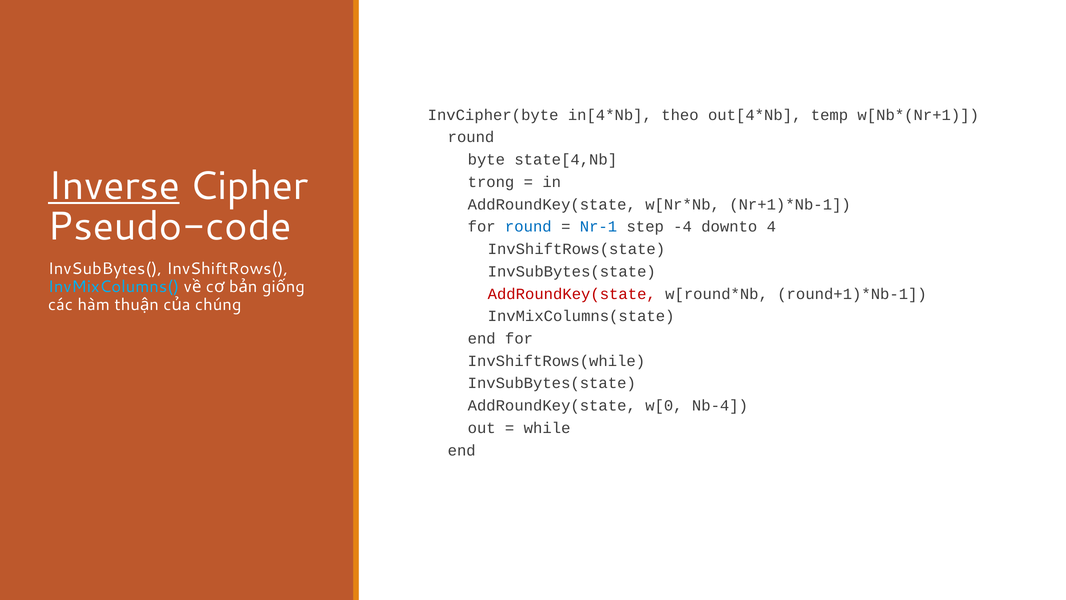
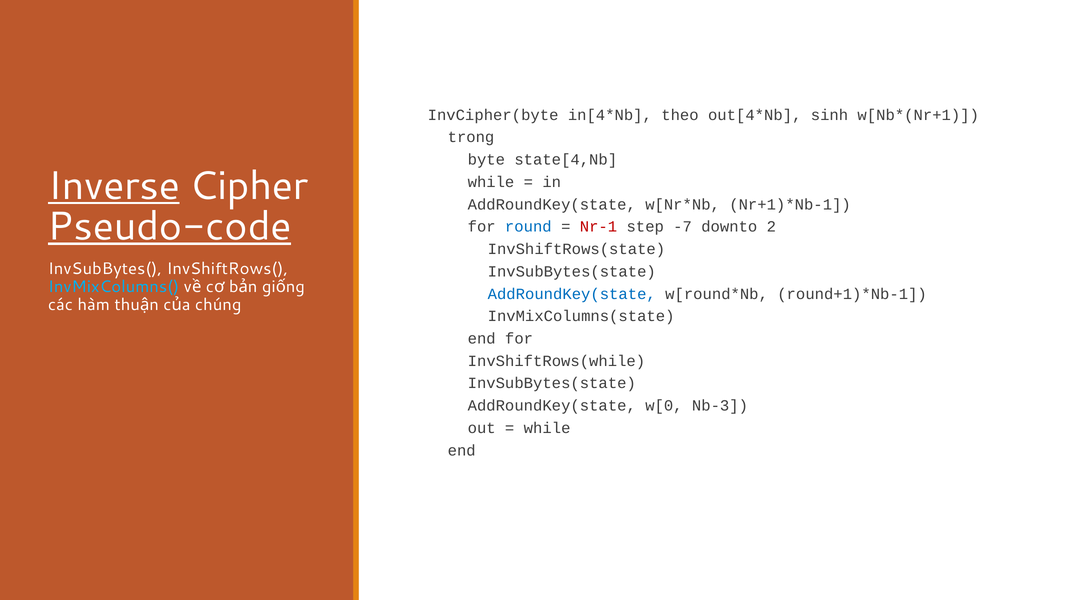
temp: temp -> sinh
round at (471, 137): round -> trong
trong at (491, 182): trong -> while
Pseudo-code underline: none -> present
Nr-1 colour: blue -> red
-4: -4 -> -7
4: 4 -> 2
AddRoundKey(state at (572, 294) colour: red -> blue
Nb-4: Nb-4 -> Nb-3
